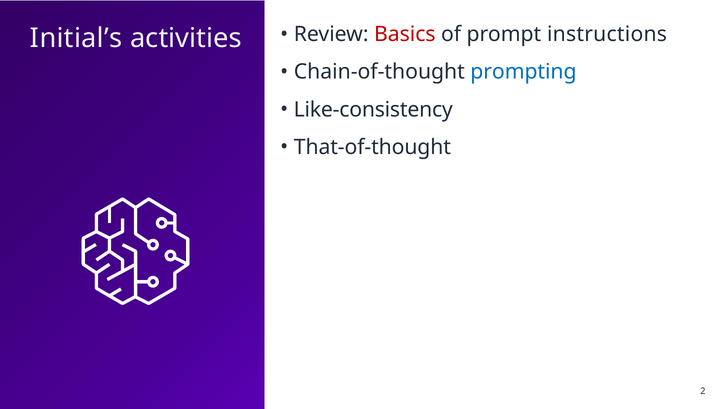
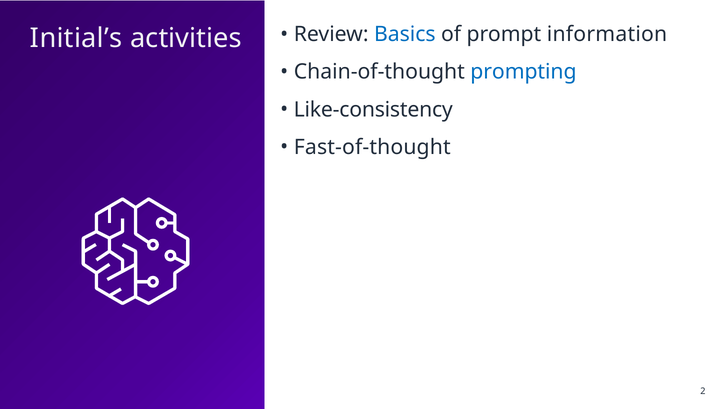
Basics colour: red -> blue
instructions: instructions -> information
That-of-thought: That-of-thought -> Fast-of-thought
